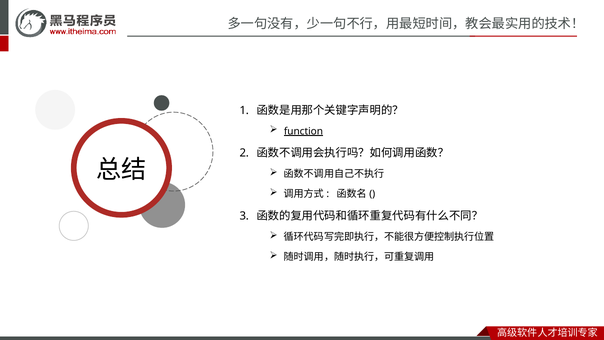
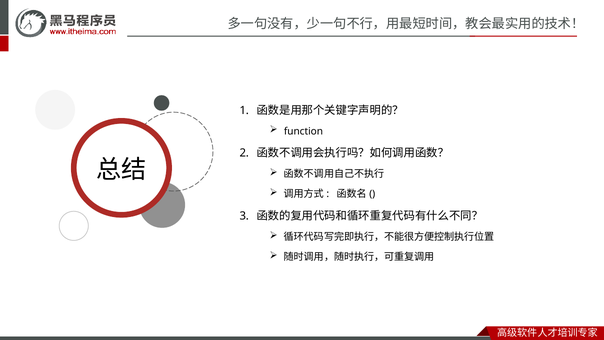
function underline: present -> none
